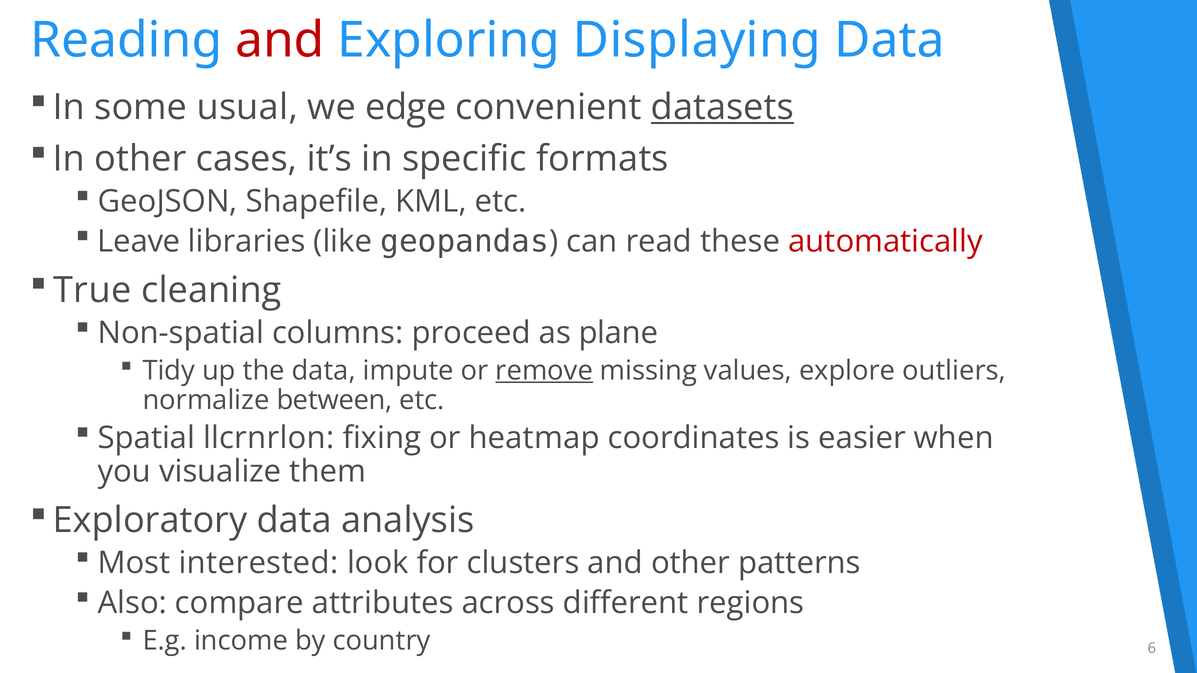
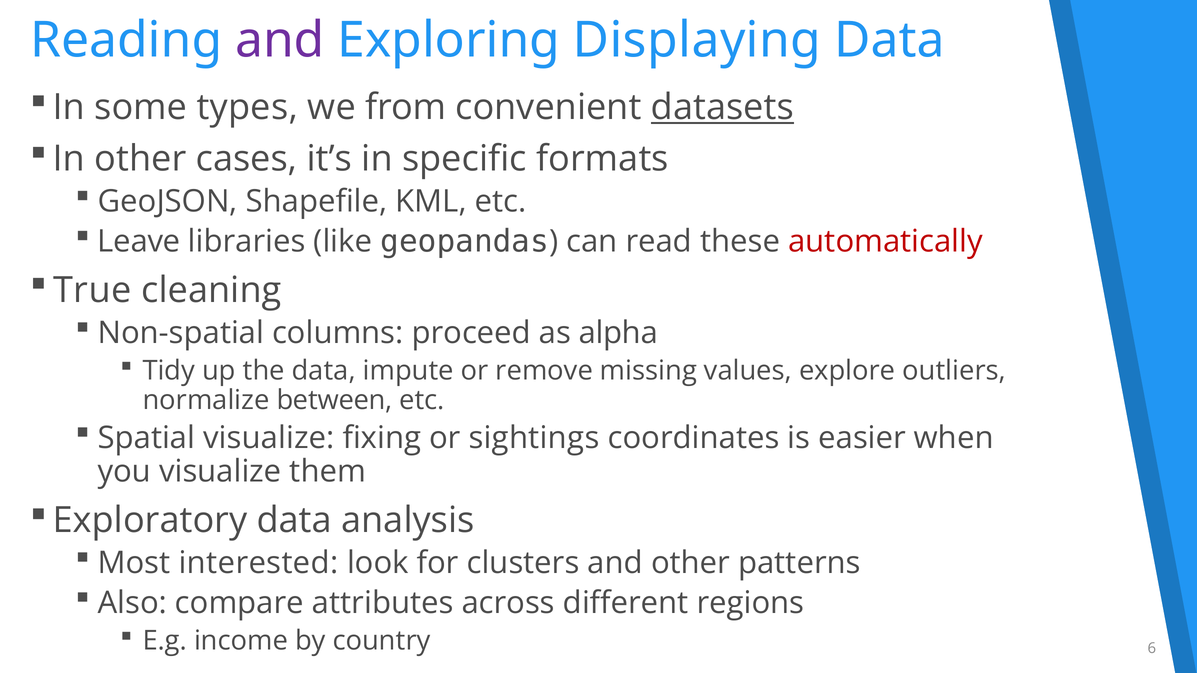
and at (280, 40) colour: red -> purple
usual: usual -> types
edge: edge -> from
plane: plane -> alpha
remove underline: present -> none
Spatial llcrnrlon: llcrnrlon -> visualize
heatmap: heatmap -> sightings
